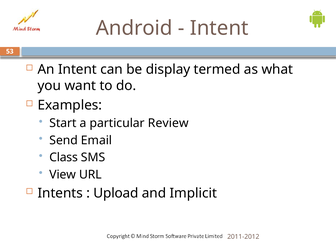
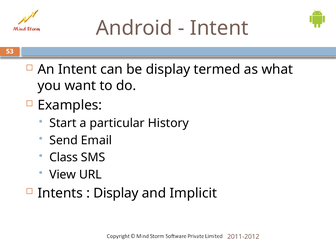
Review: Review -> History
Upload at (116, 193): Upload -> Display
